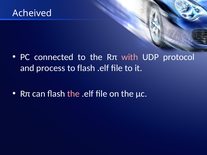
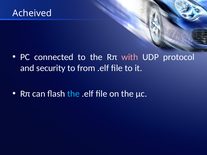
process: process -> security
to flash: flash -> from
the at (73, 94) colour: pink -> light blue
